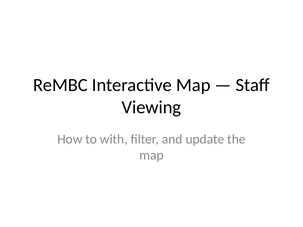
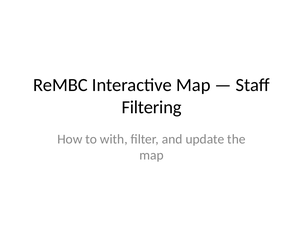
Viewing: Viewing -> Filtering
